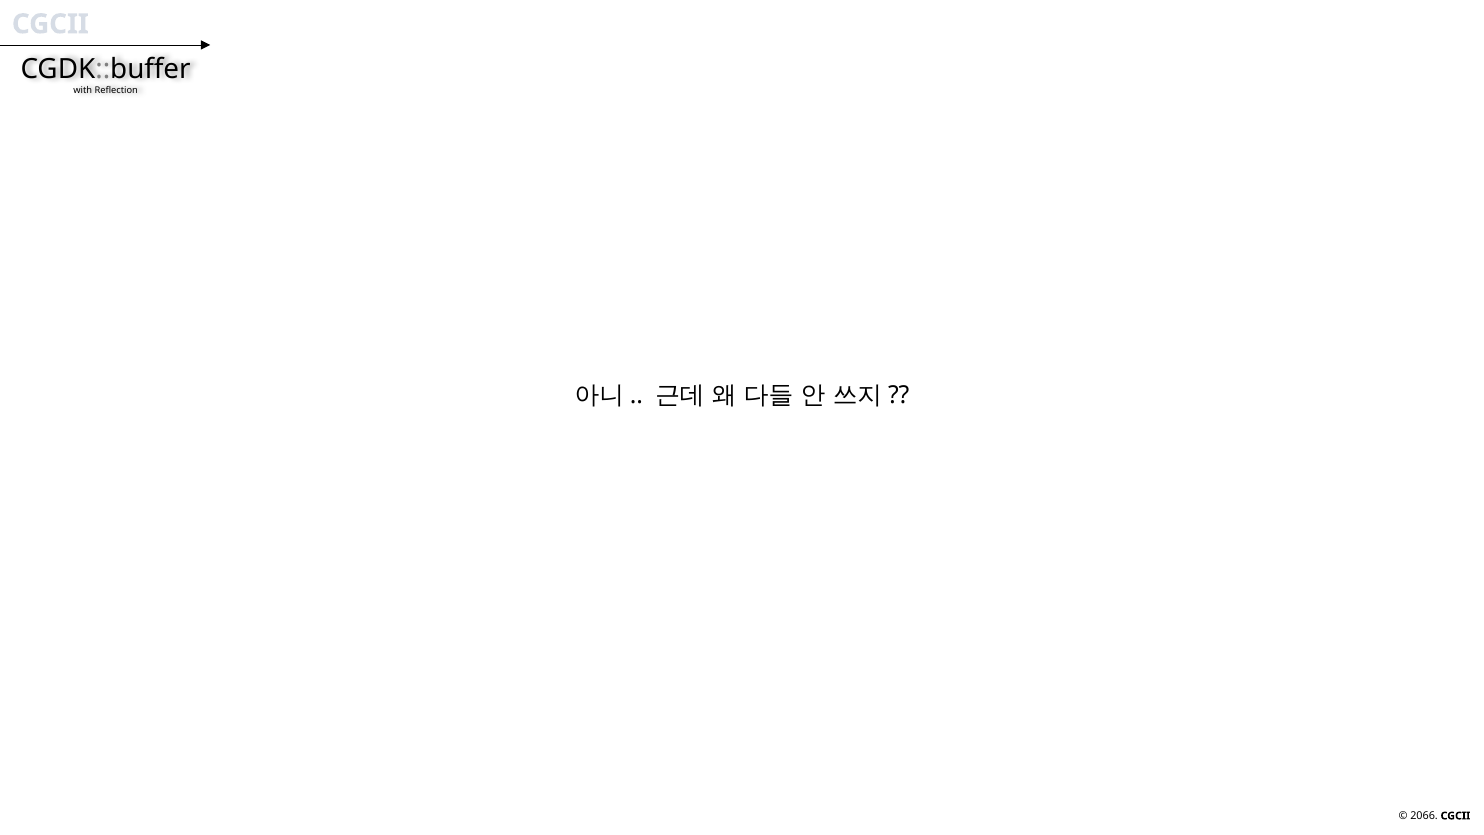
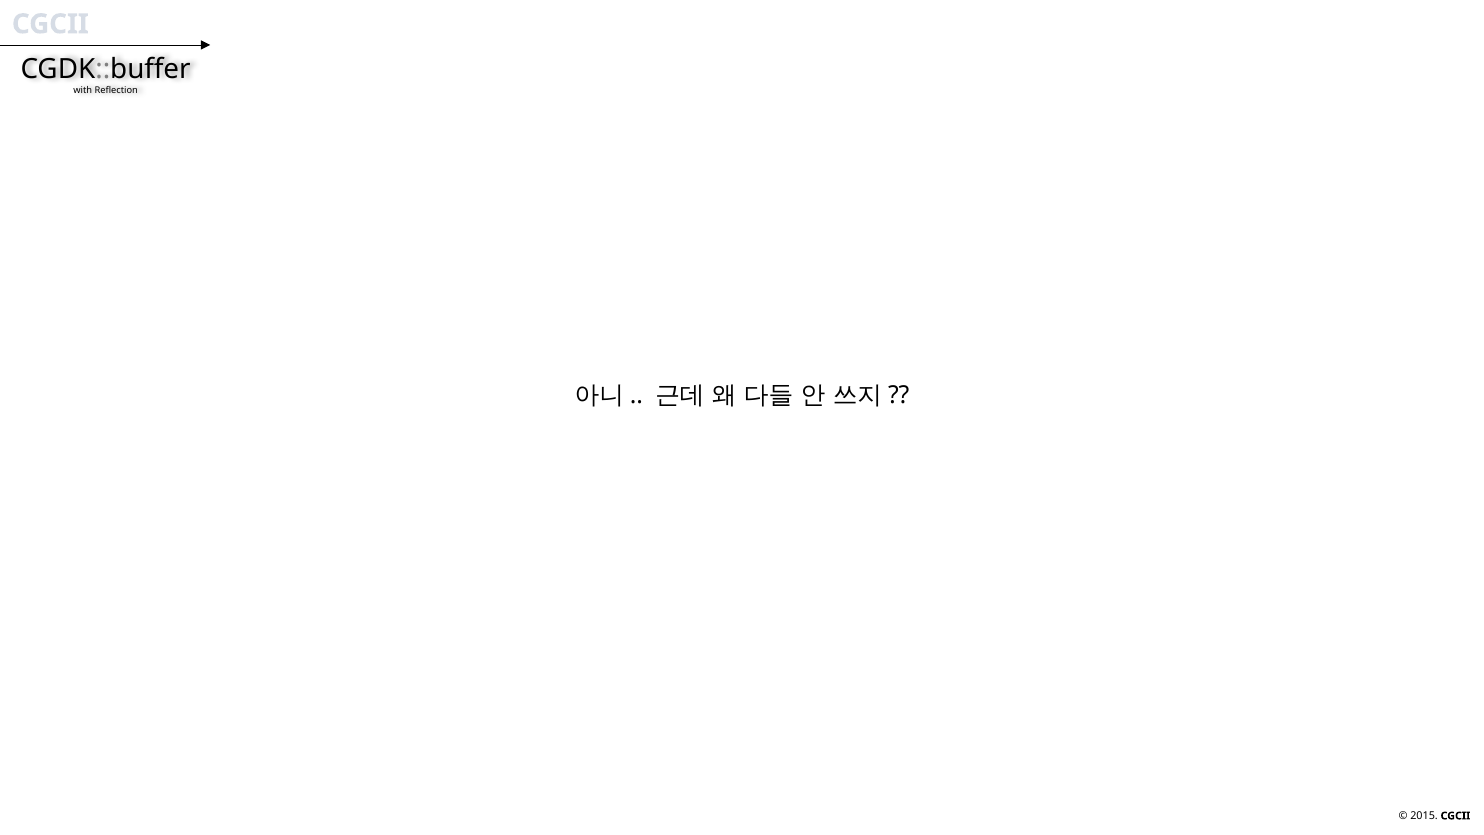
2066: 2066 -> 2015
